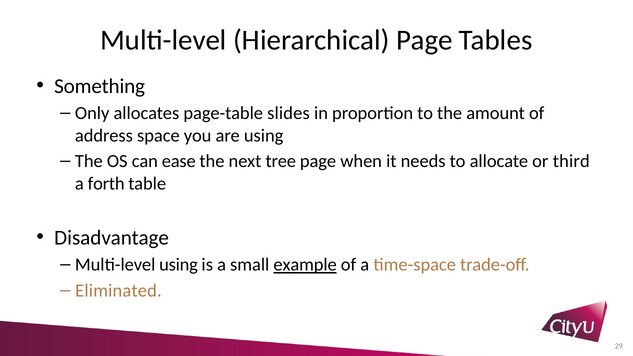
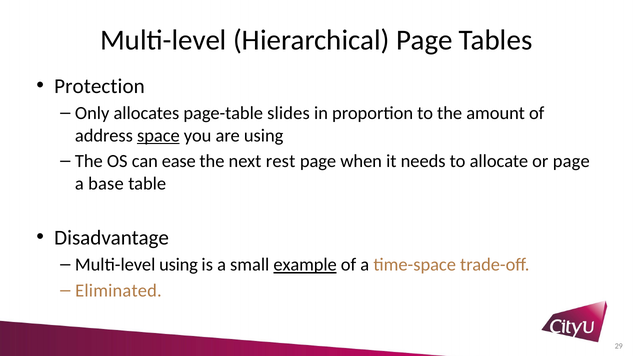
Something: Something -> Protection
space underline: none -> present
tree: tree -> rest
or third: third -> page
forth: forth -> base
